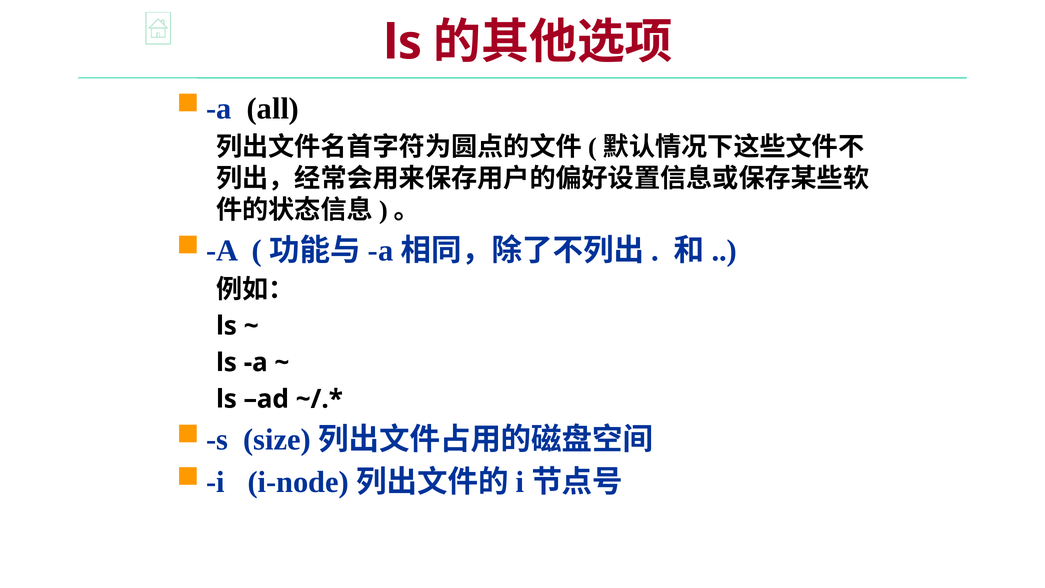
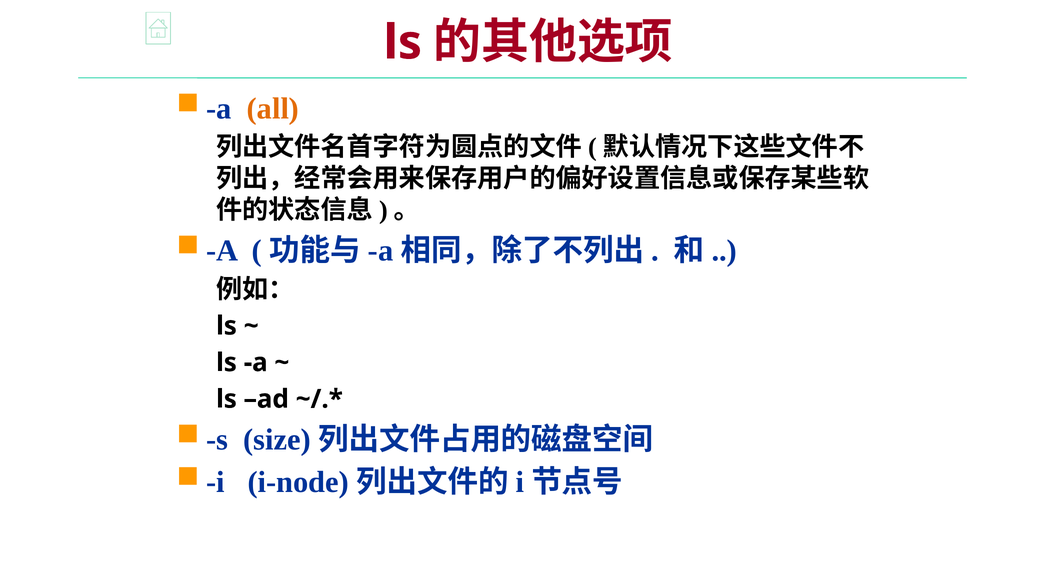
all colour: black -> orange
